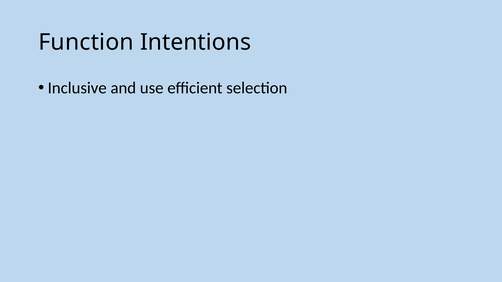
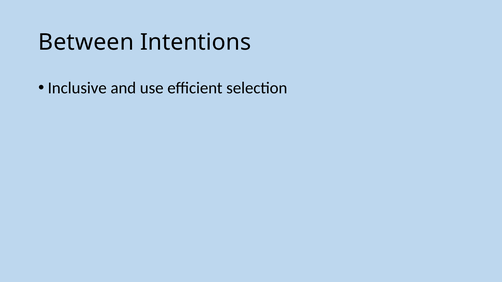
Function: Function -> Between
